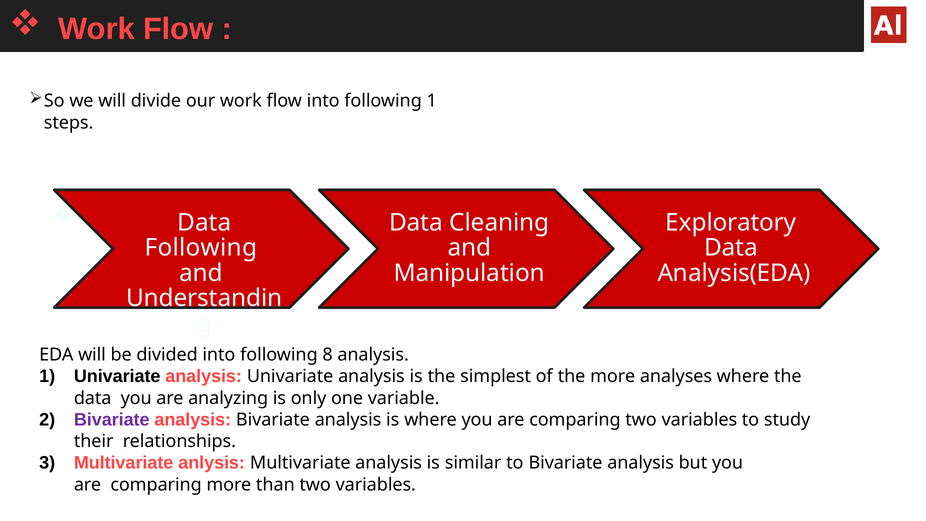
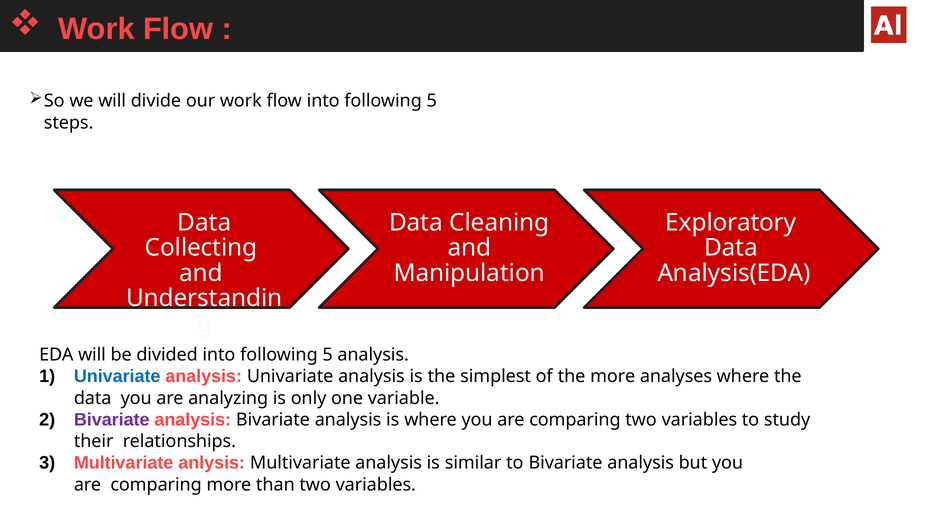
flow into following 1: 1 -> 5
Following at (201, 248): Following -> Collecting
divided into following 8: 8 -> 5
Univariate at (117, 376) colour: black -> blue
